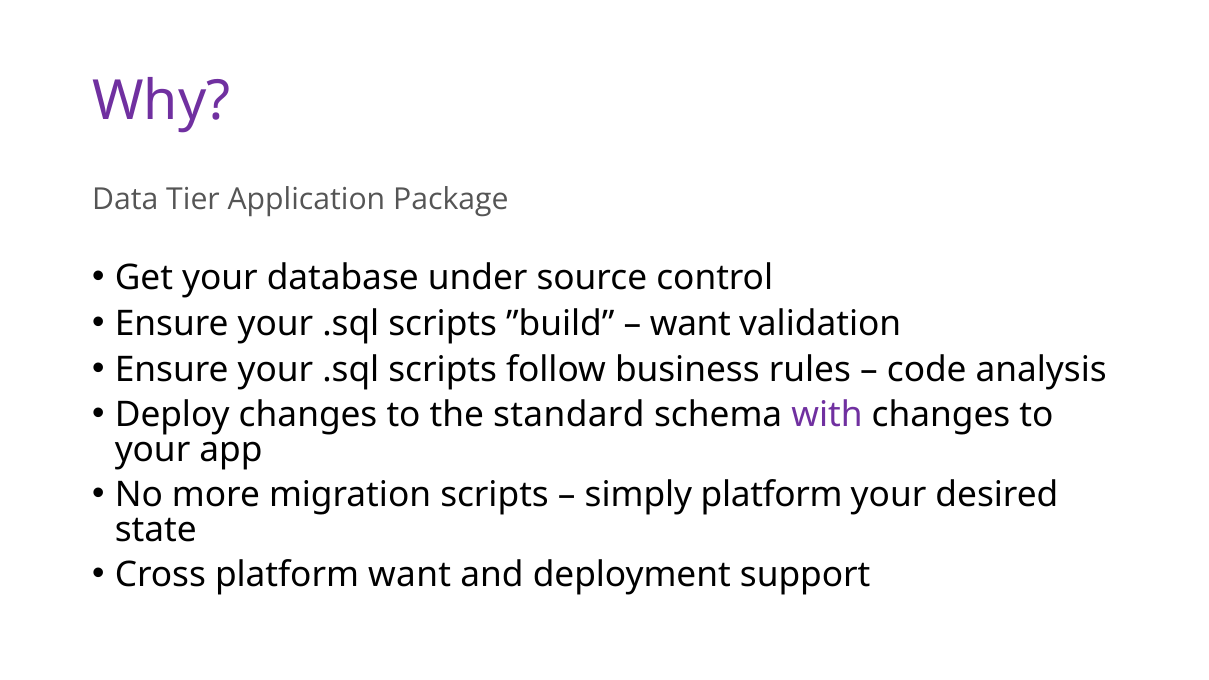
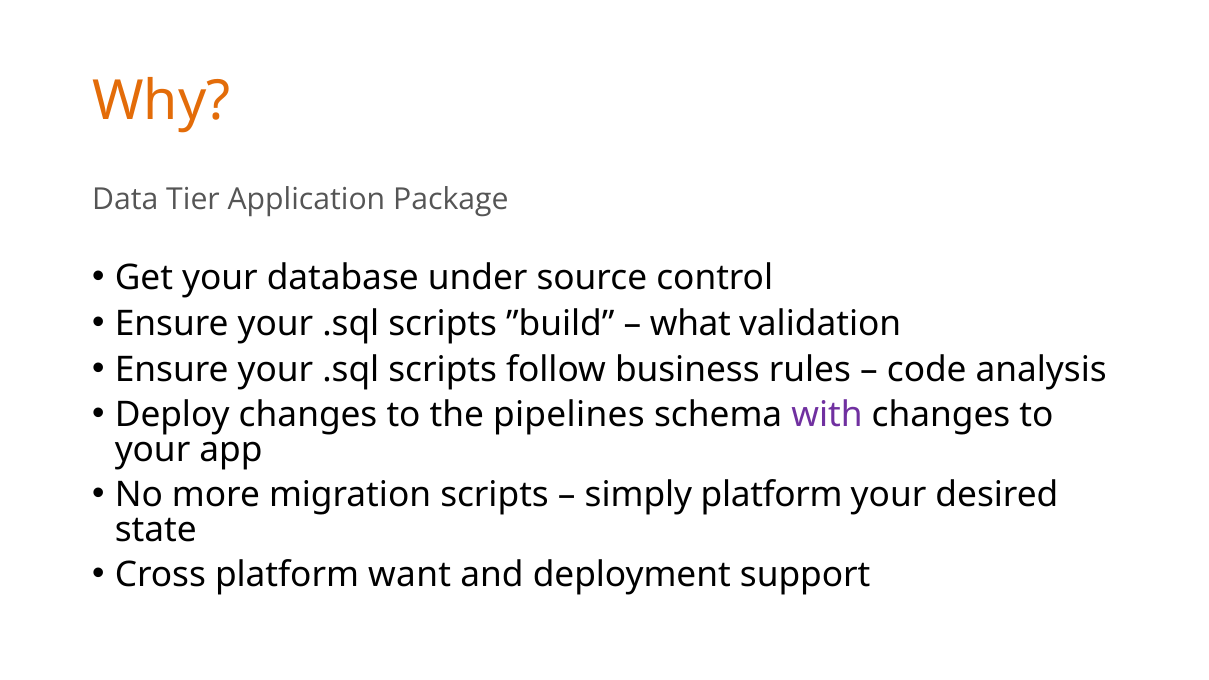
Why colour: purple -> orange
want at (690, 324): want -> what
standard: standard -> pipelines
